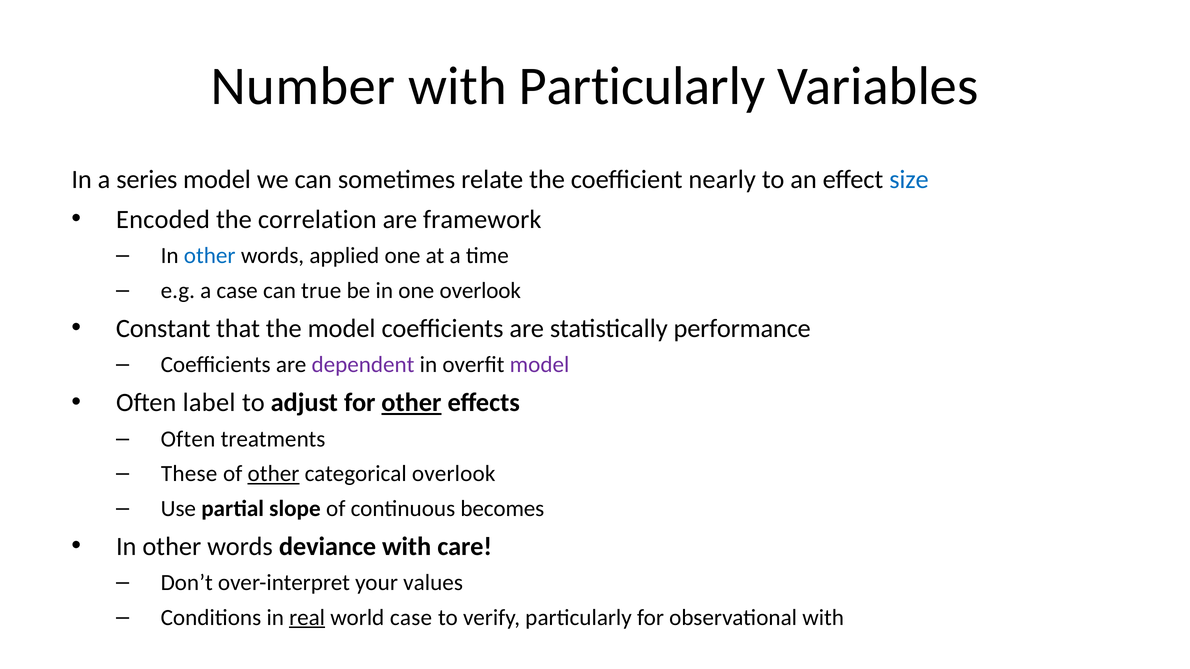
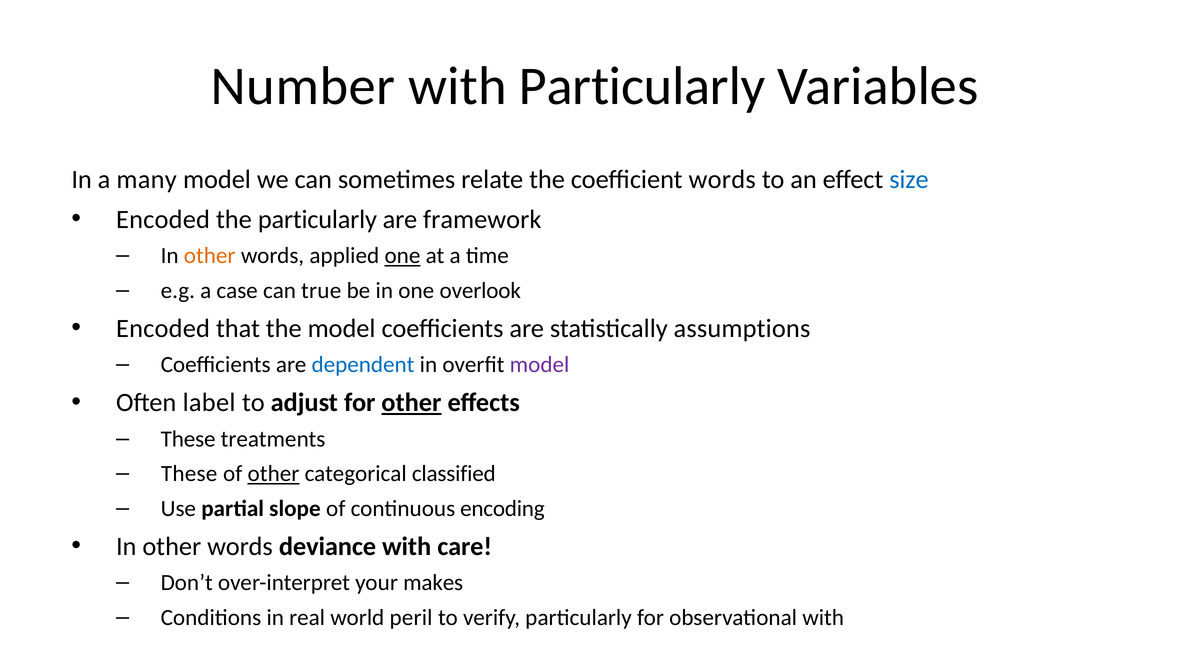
series: series -> many
coefficient nearly: nearly -> words
the correlation: correlation -> particularly
other at (210, 256) colour: blue -> orange
one at (402, 256) underline: none -> present
Constant at (163, 329): Constant -> Encoded
performance: performance -> assumptions
dependent colour: purple -> blue
Often at (188, 439): Often -> These
categorical overlook: overlook -> classified
becomes: becomes -> encoding
values: values -> makes
real underline: present -> none
world case: case -> peril
